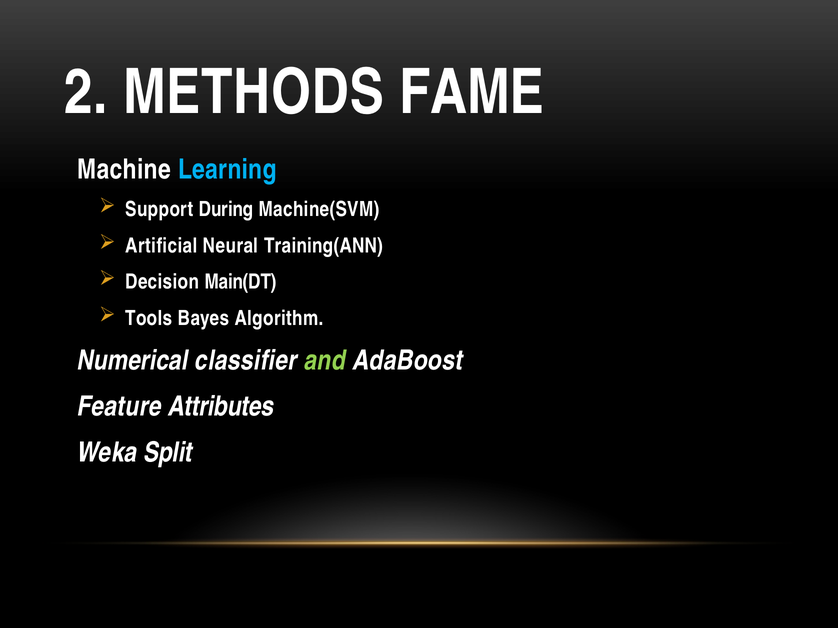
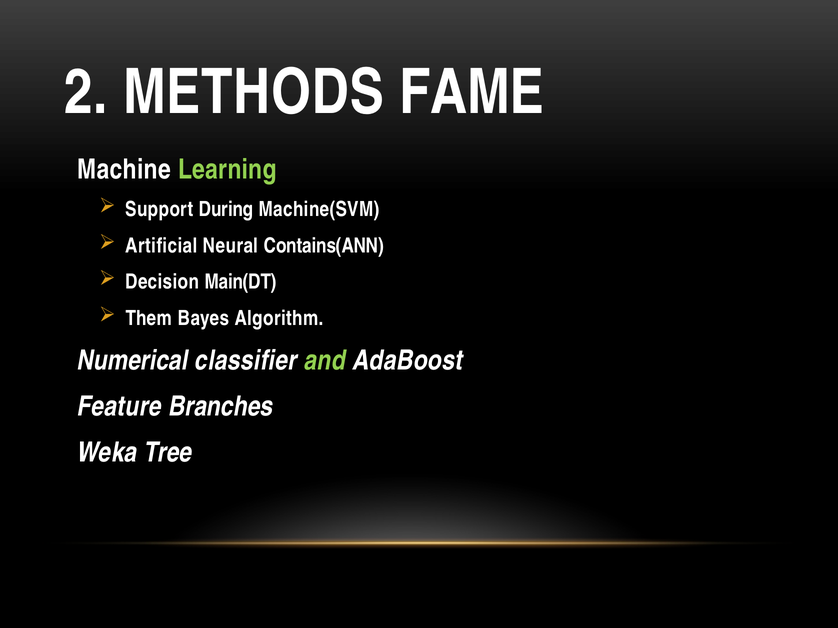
Learning colour: light blue -> light green
Training(ANN: Training(ANN -> Contains(ANN
Tools: Tools -> Them
Attributes: Attributes -> Branches
Split: Split -> Tree
